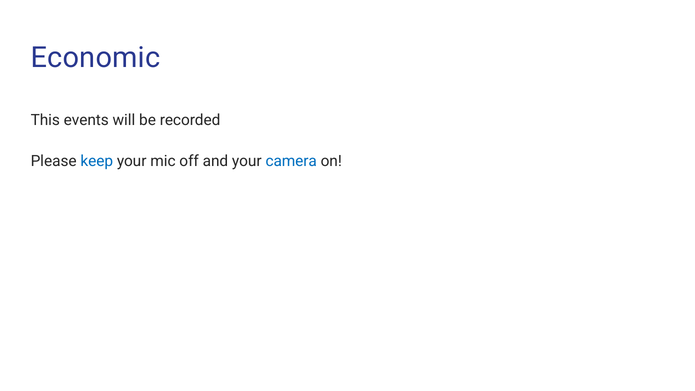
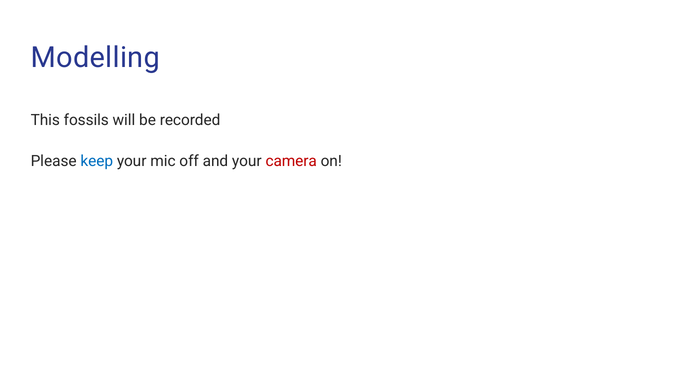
Economic: Economic -> Modelling
events: events -> fossils
camera colour: blue -> red
